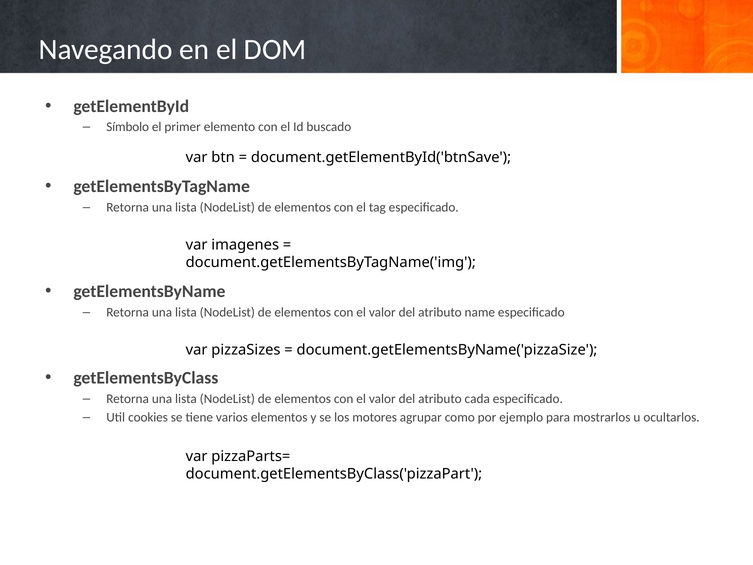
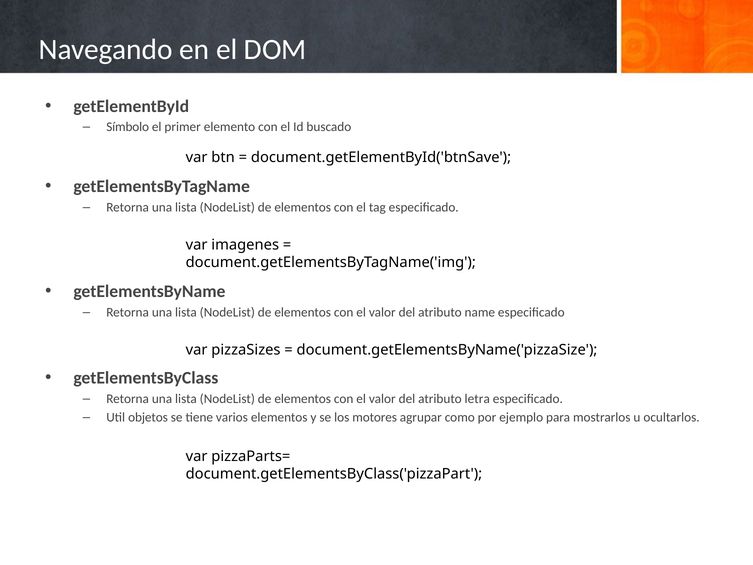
cada: cada -> letra
cookies: cookies -> objetos
